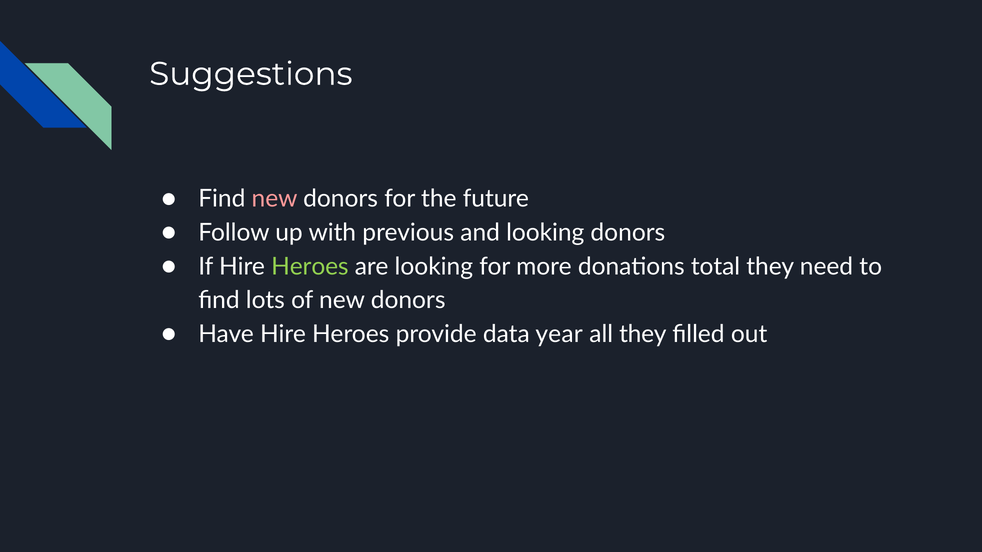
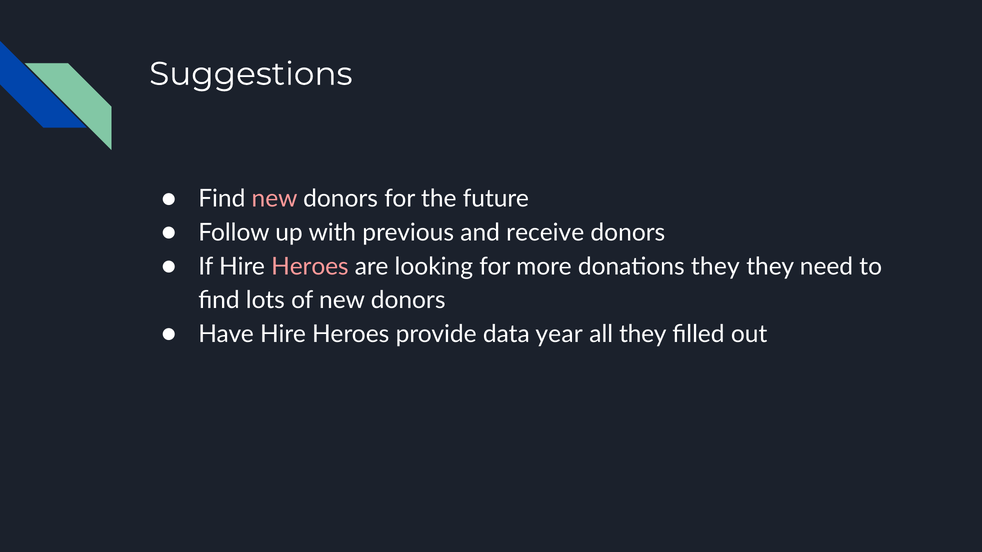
and looking: looking -> receive
Heroes at (310, 267) colour: light green -> pink
donations total: total -> they
